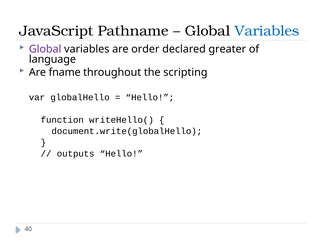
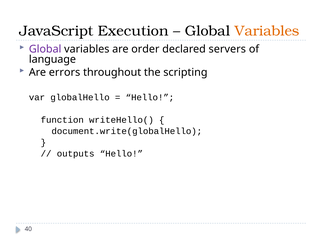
Pathname: Pathname -> Execution
Variables at (267, 31) colour: blue -> orange
greater: greater -> servers
fname: fname -> errors
